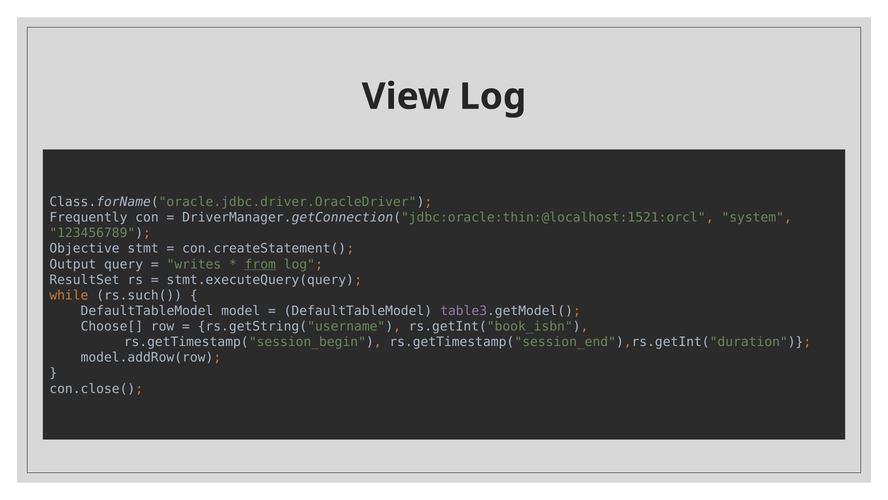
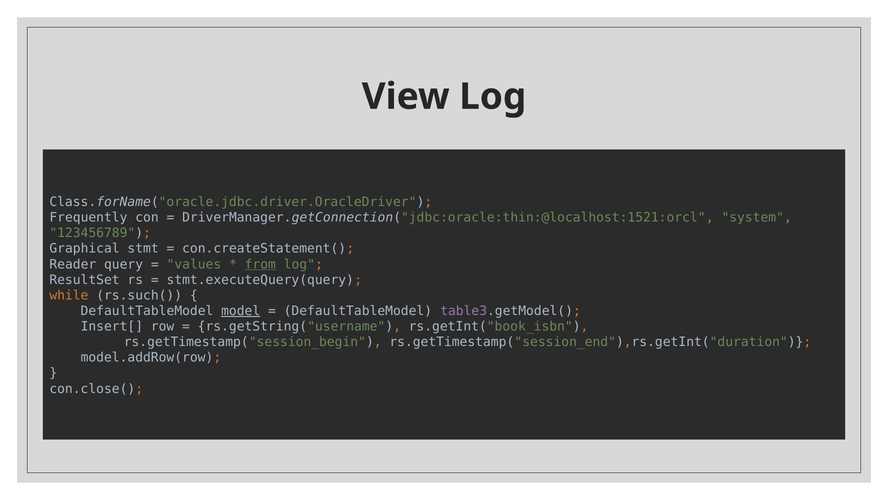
Objective: Objective -> Graphical
Output: Output -> Reader
writes: writes -> values
model underline: none -> present
Choose[: Choose[ -> Insert[
